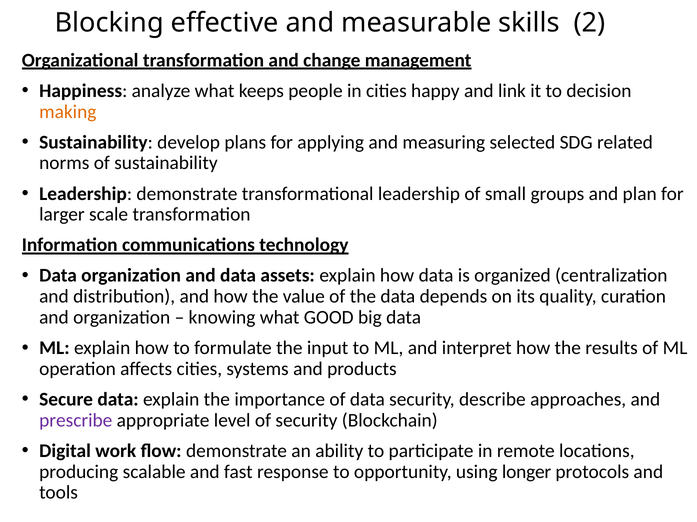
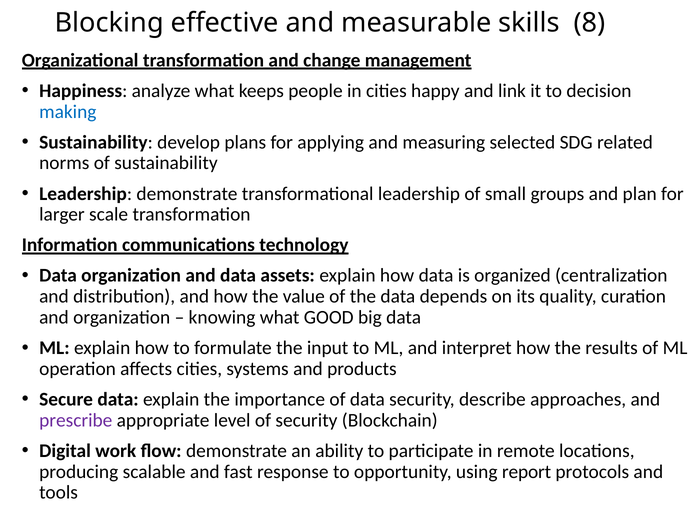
2: 2 -> 8
making colour: orange -> blue
longer: longer -> report
